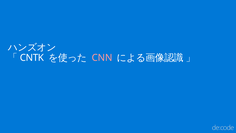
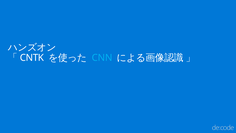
CNN colour: pink -> light blue
